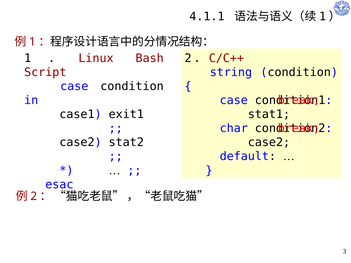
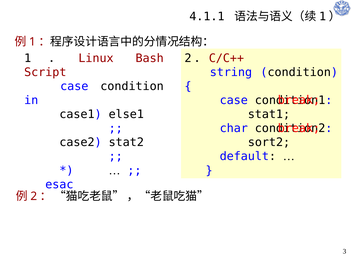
exit1: exit1 -> else1
case2 at (269, 142): case2 -> sort2
